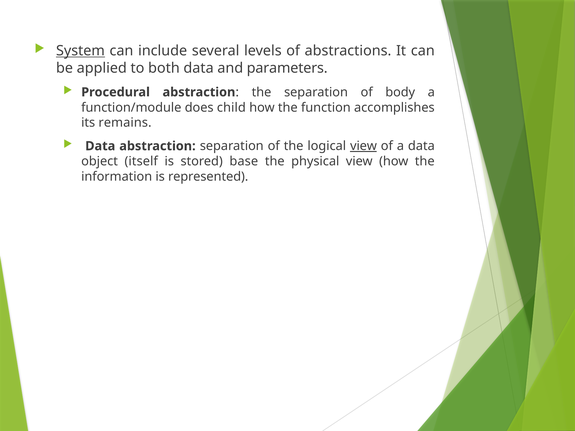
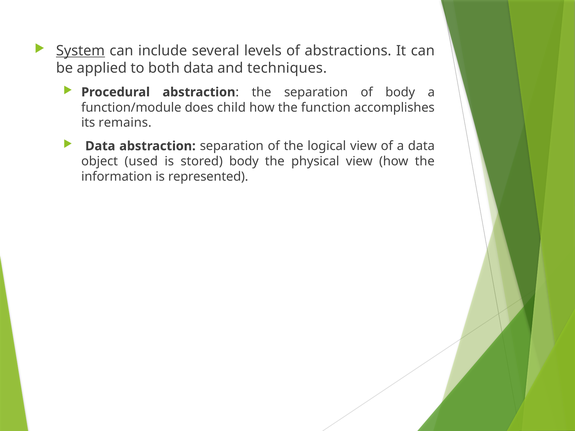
parameters: parameters -> techniques
view at (363, 146) underline: present -> none
itself: itself -> used
stored base: base -> body
